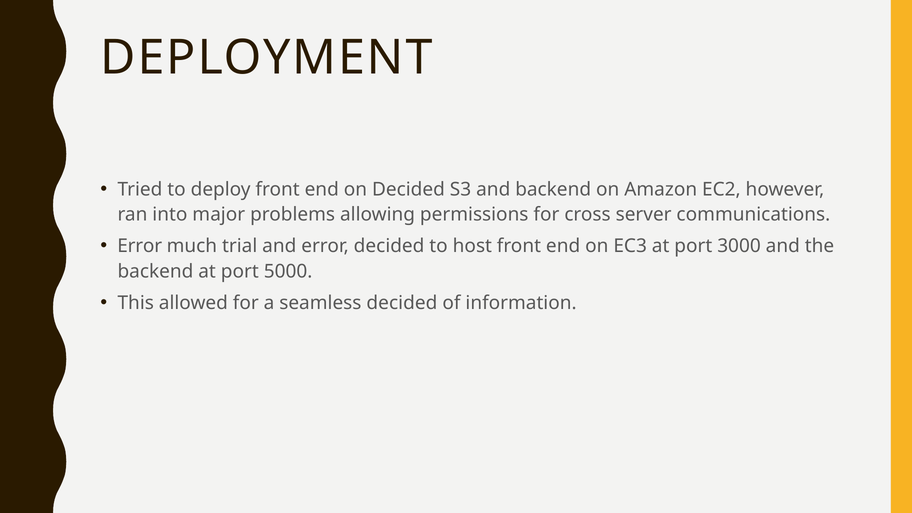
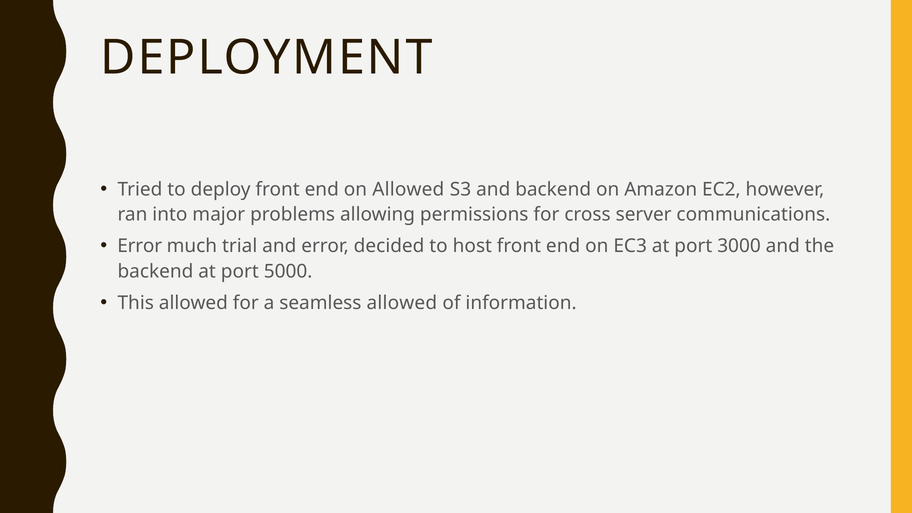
on Decided: Decided -> Allowed
seamless decided: decided -> allowed
